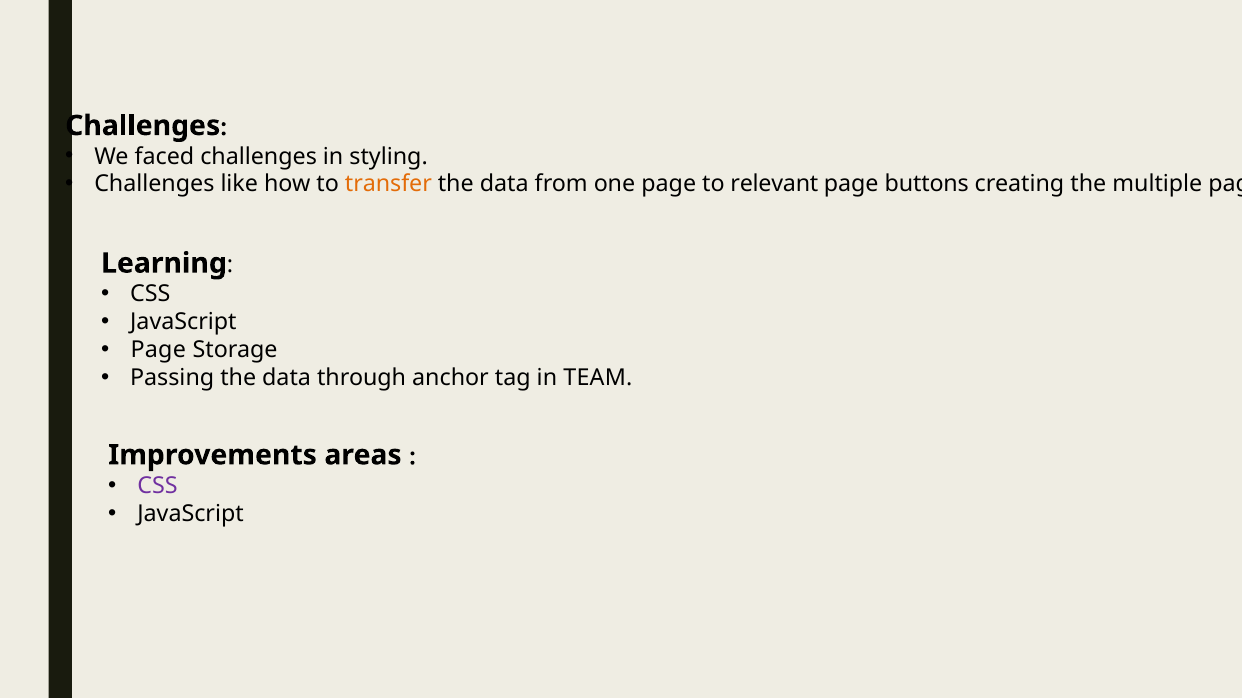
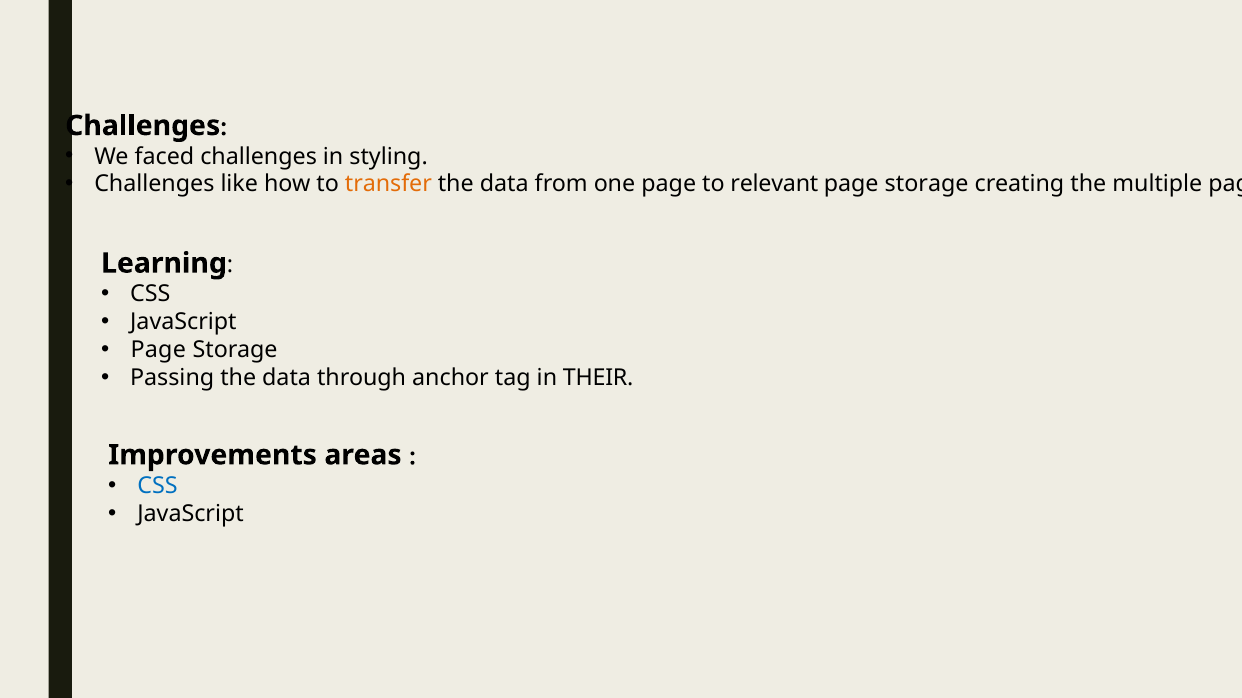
buttons at (927, 184): buttons -> storage
TEAM: TEAM -> THEIR
CSS at (157, 486) colour: purple -> blue
